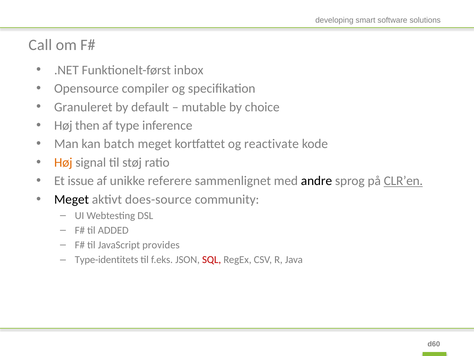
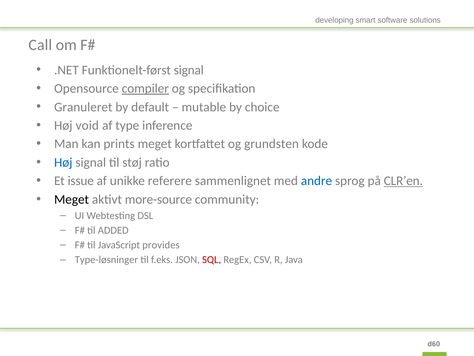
Funktionelt-først inbox: inbox -> signal
compiler underline: none -> present
then: then -> void
batch: batch -> prints
reactivate: reactivate -> grundsten
Høj at (63, 162) colour: orange -> blue
andre colour: black -> blue
does-source: does-source -> more-source
Type-identitets: Type-identitets -> Type-løsninger
